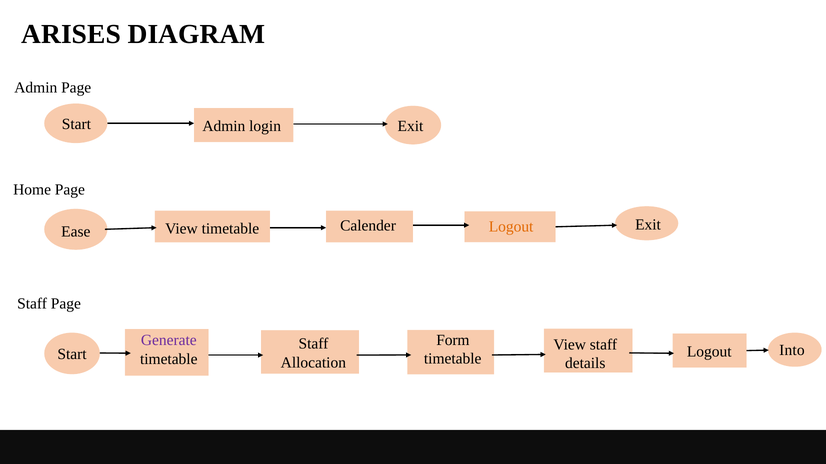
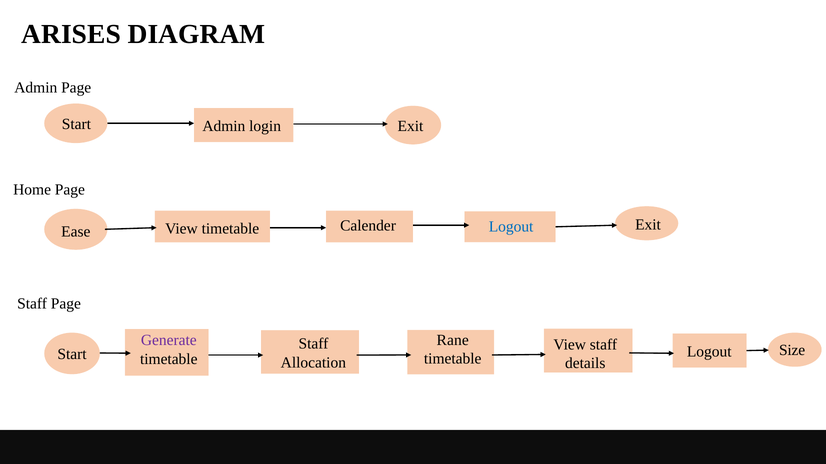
Logout at (511, 227) colour: orange -> blue
Form: Form -> Rane
Into: Into -> Size
